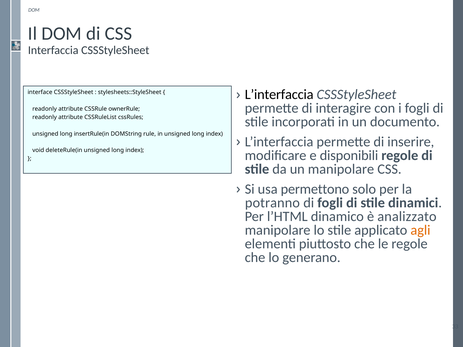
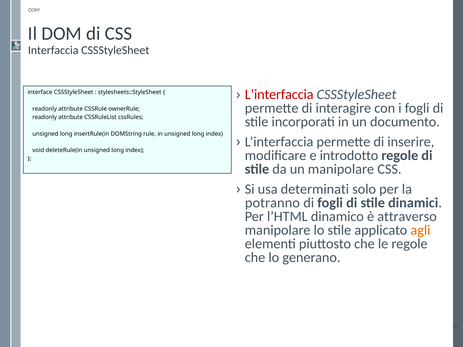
L’interfaccia at (279, 95) colour: black -> red
disponibili: disponibili -> introdotto
permettono: permettono -> determinati
analizzato: analizzato -> attraverso
